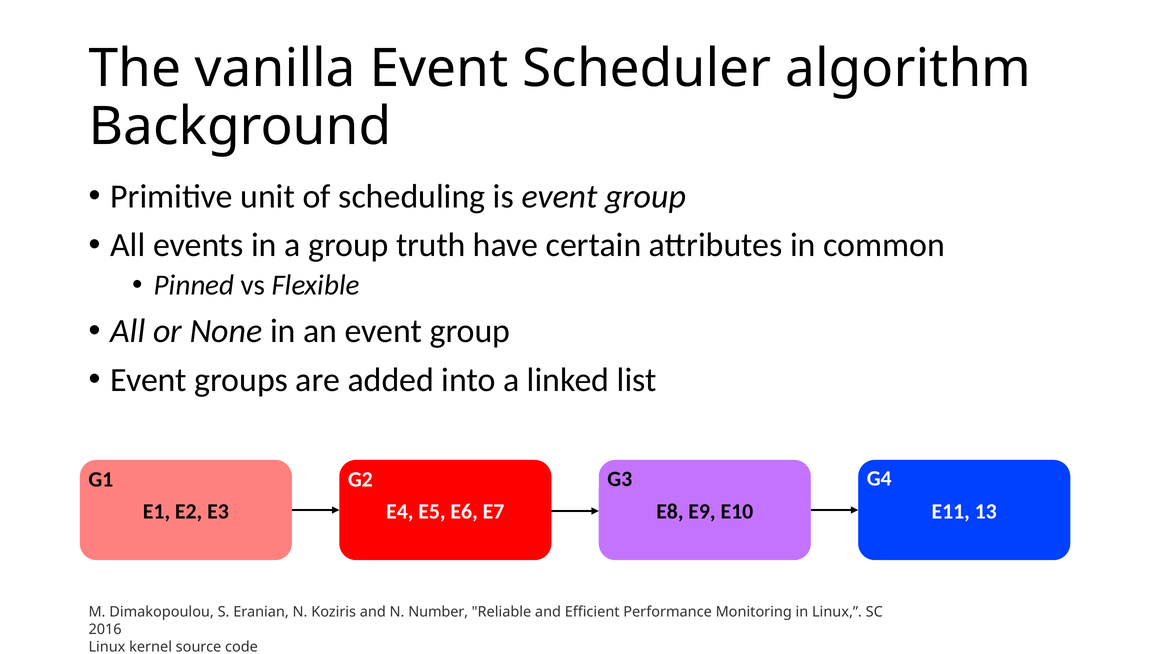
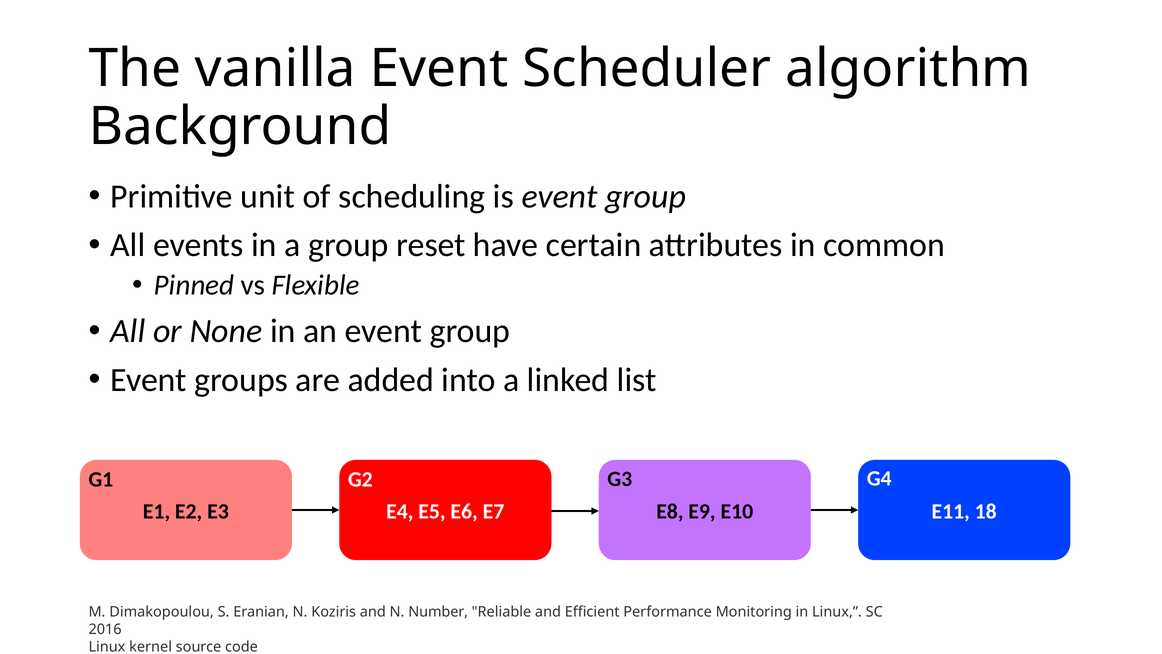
truth: truth -> reset
13: 13 -> 18
